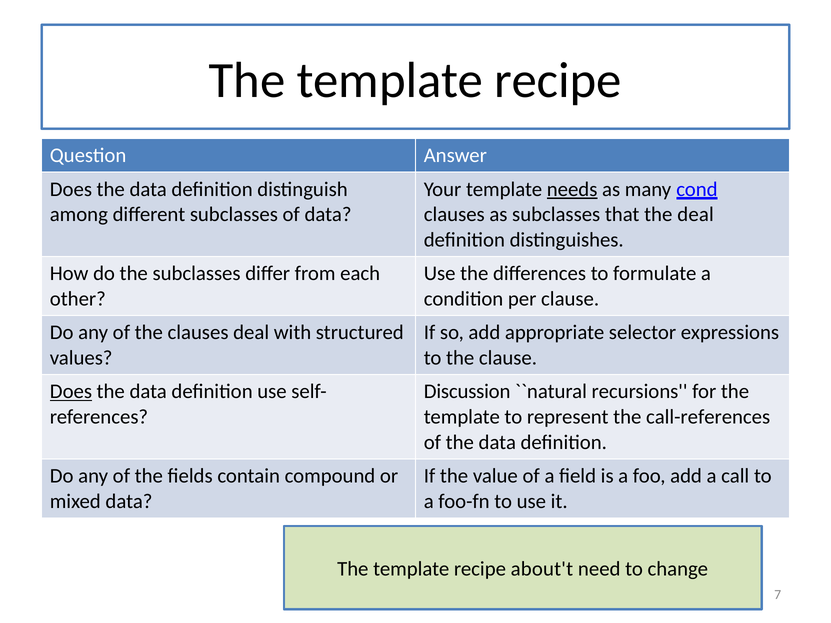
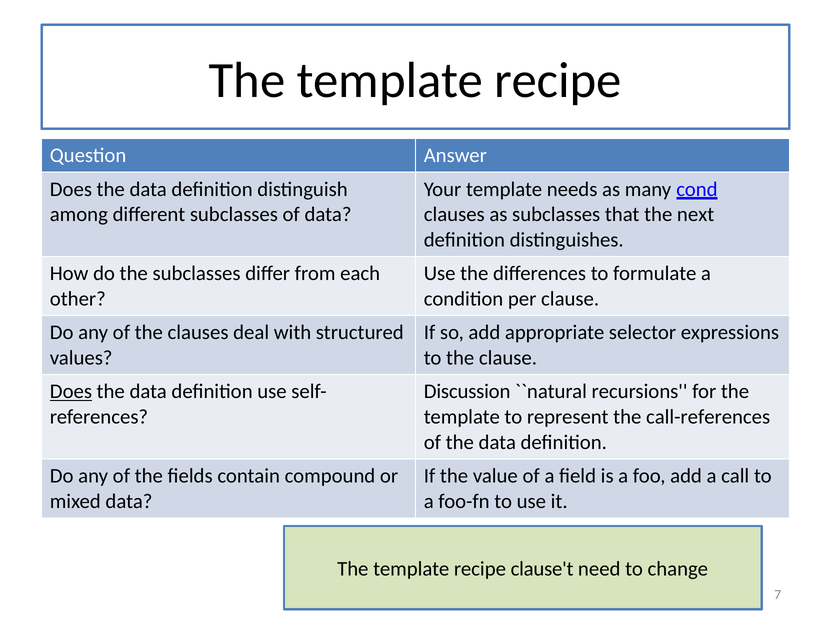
needs underline: present -> none
the deal: deal -> next
about't: about't -> clause't
